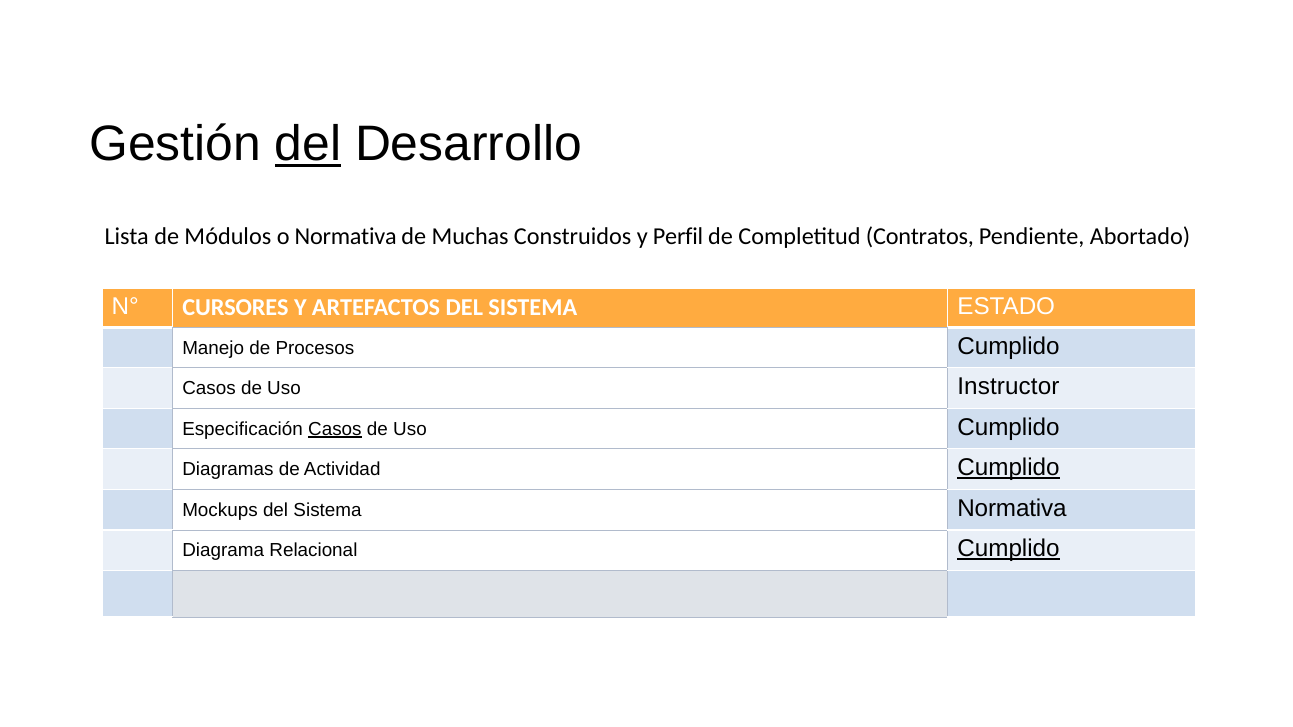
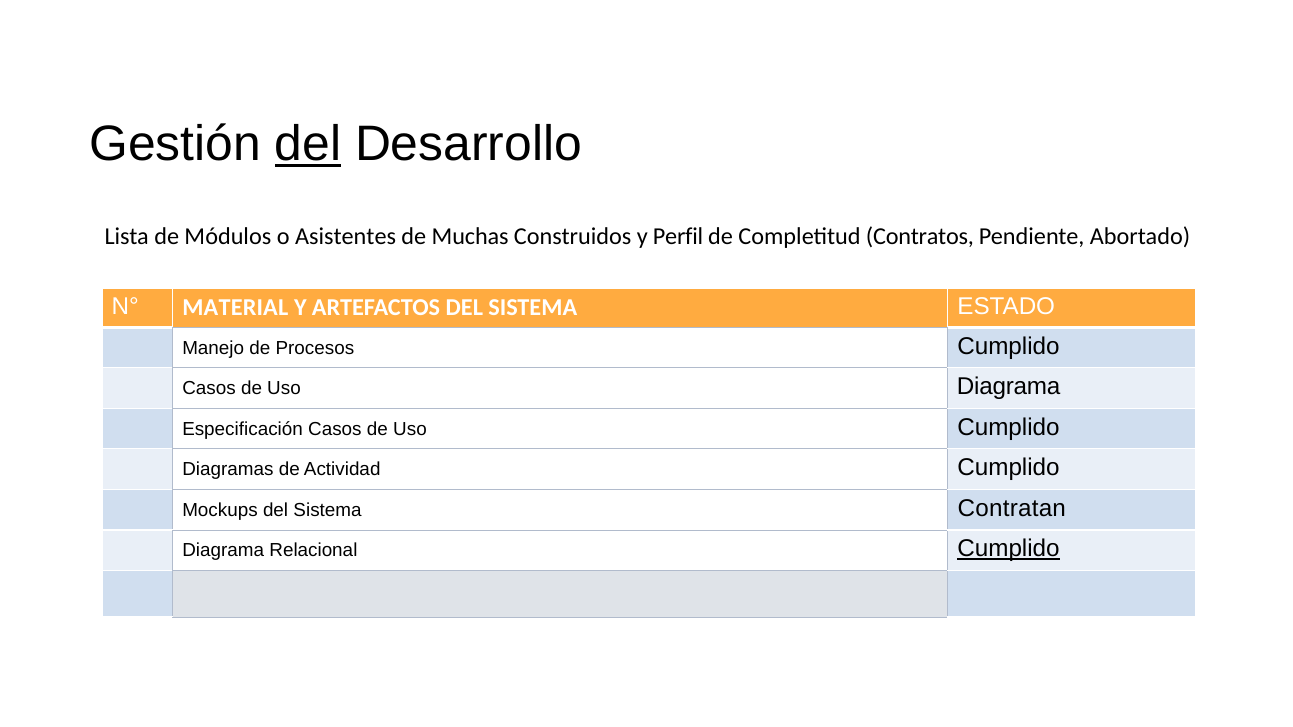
o Normativa: Normativa -> Asistentes
CURSORES: CURSORES -> MATERIAL
Uso Instructor: Instructor -> Diagrama
Casos at (335, 429) underline: present -> none
Cumplido at (1009, 468) underline: present -> none
Sistema Normativa: Normativa -> Contratan
